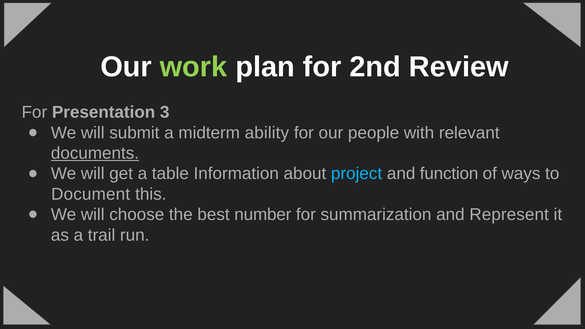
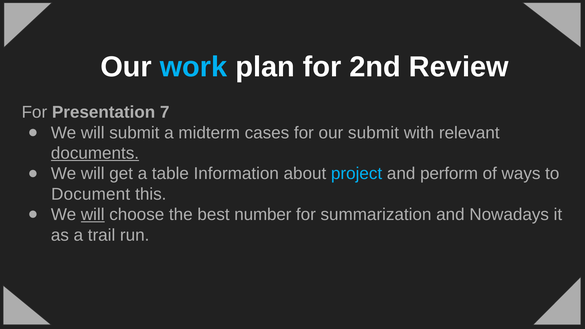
work colour: light green -> light blue
3: 3 -> 7
ability: ability -> cases
our people: people -> submit
function: function -> perform
will at (93, 215) underline: none -> present
Represent: Represent -> Nowadays
